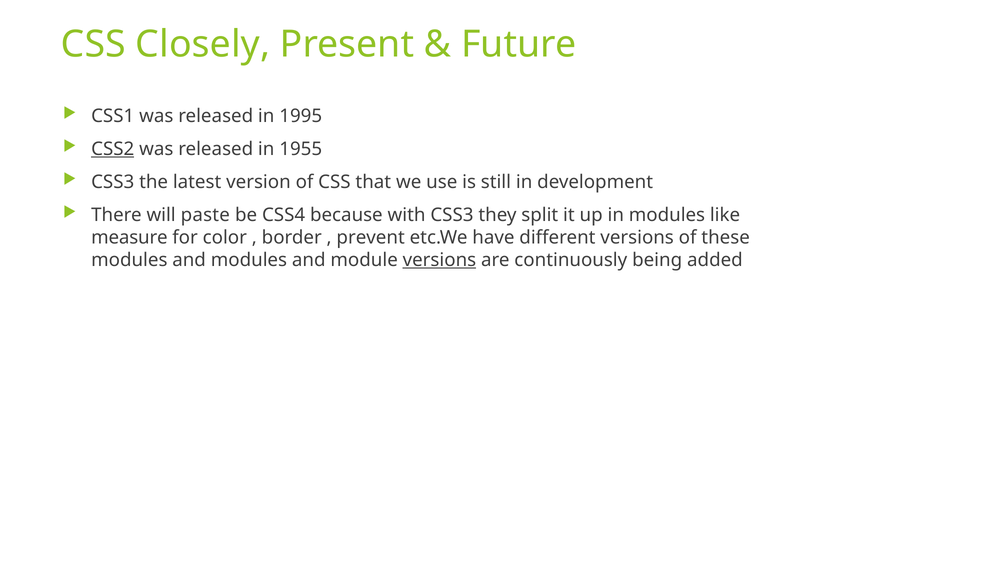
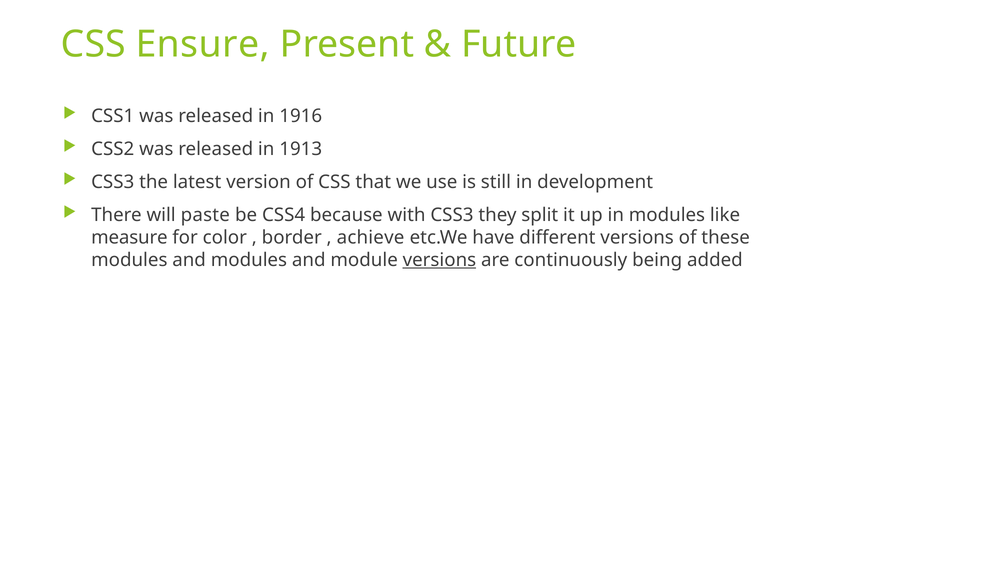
Closely: Closely -> Ensure
1995: 1995 -> 1916
CSS2 underline: present -> none
1955: 1955 -> 1913
prevent: prevent -> achieve
